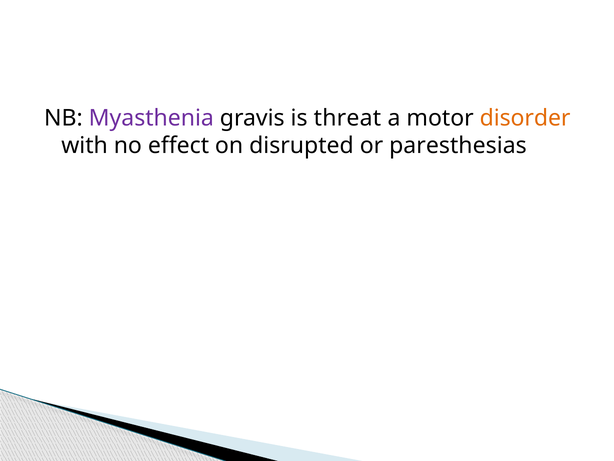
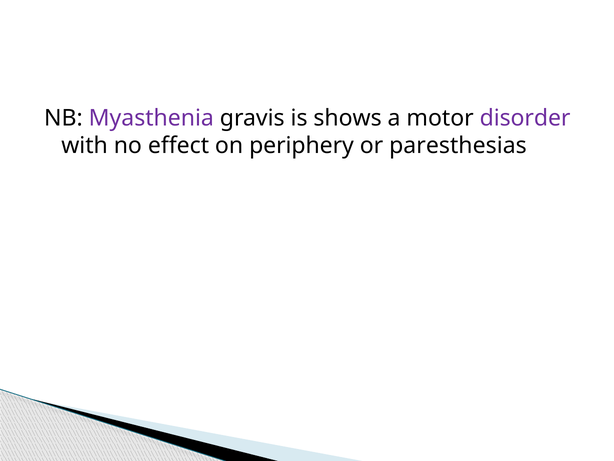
threat: threat -> shows
disorder colour: orange -> purple
disrupted: disrupted -> periphery
